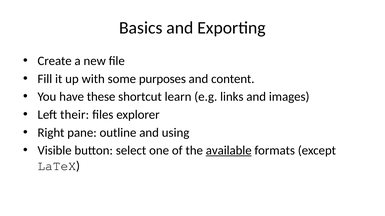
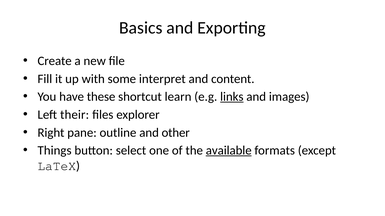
purposes: purposes -> interpret
links underline: none -> present
using: using -> other
Visible: Visible -> Things
